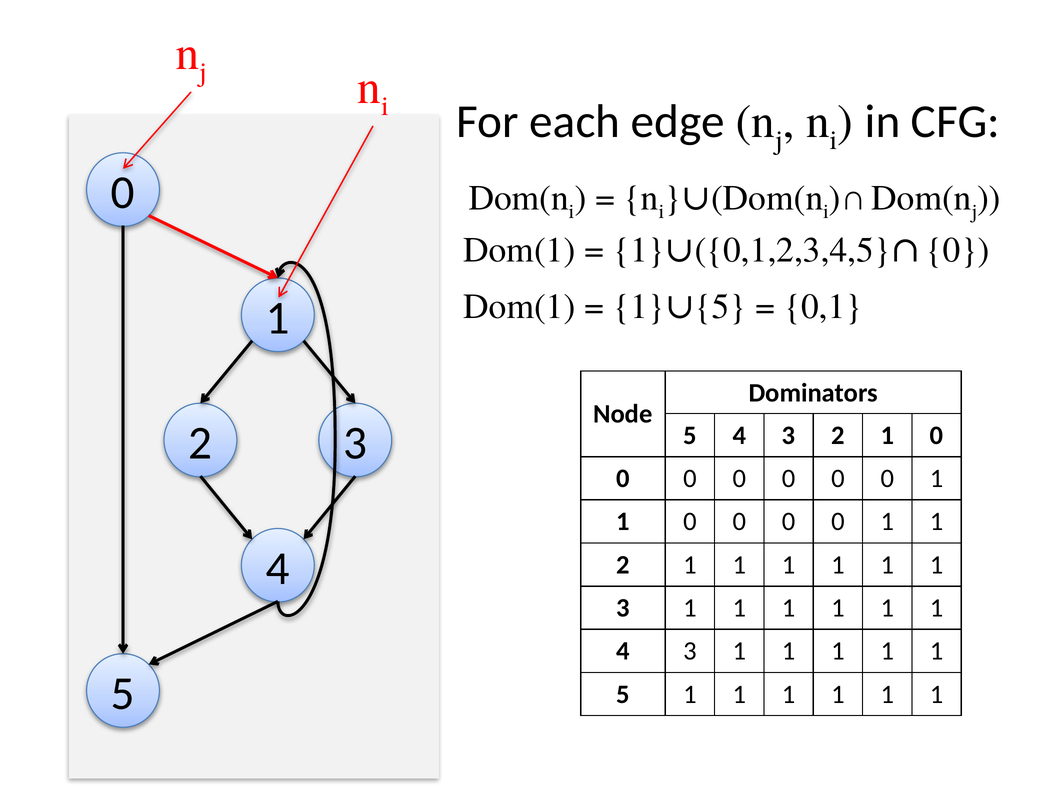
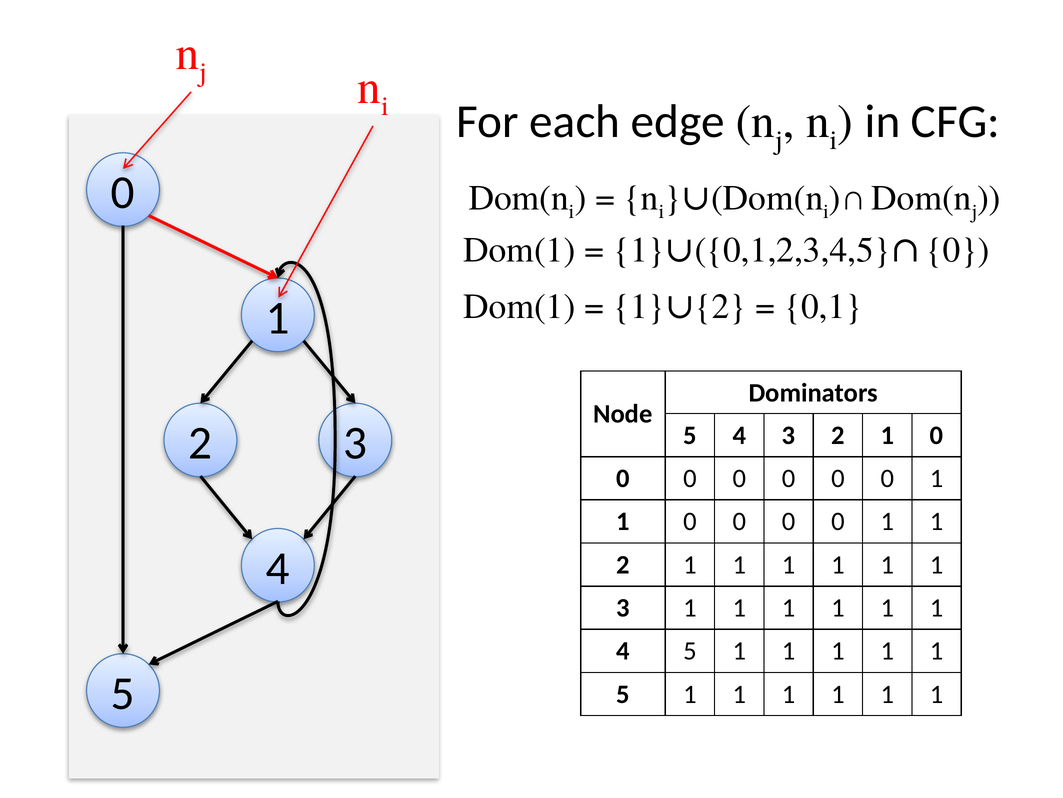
5 at (721, 306): 5 -> 2
3 at (690, 651): 3 -> 5
